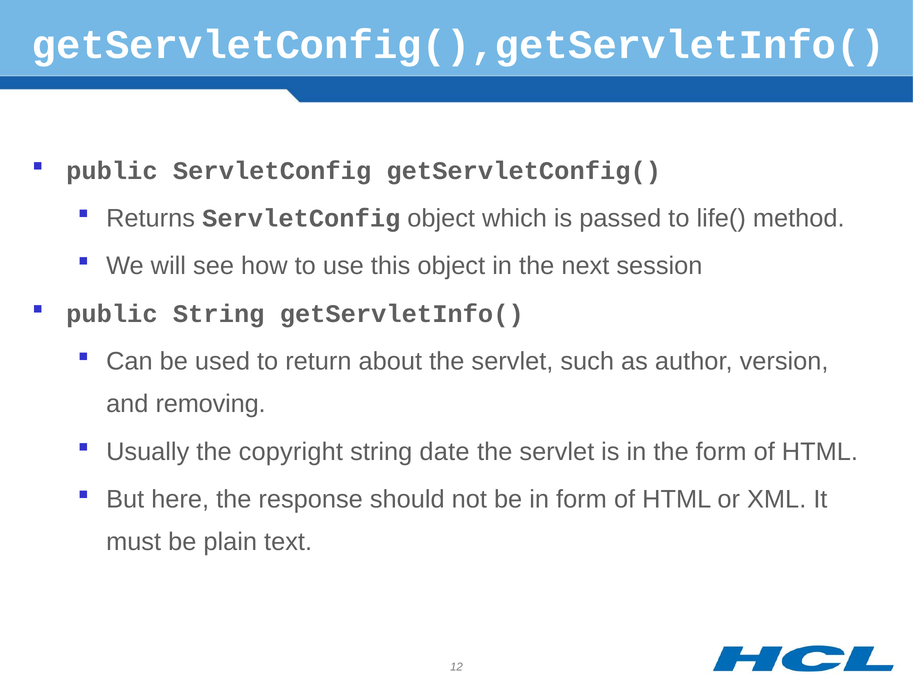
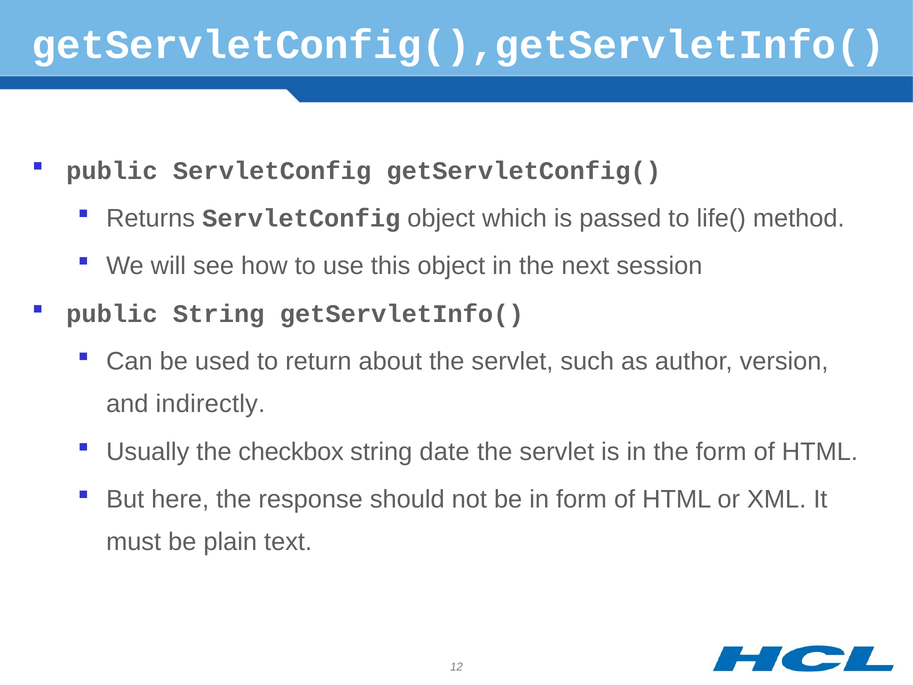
removing: removing -> indirectly
copyright: copyright -> checkbox
